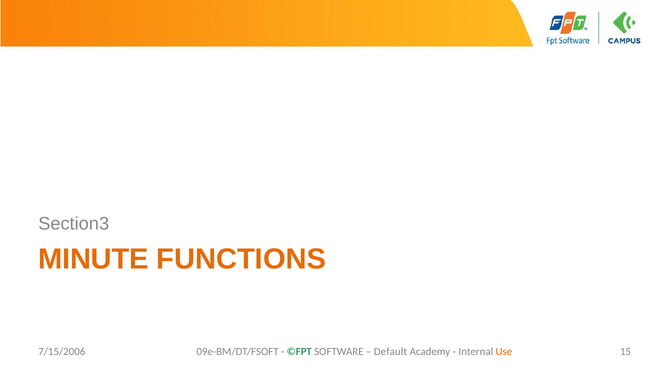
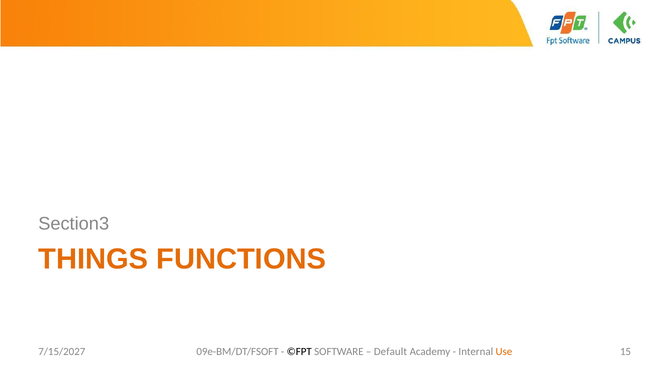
MINUTE: MINUTE -> THINGS
7/15/2006: 7/15/2006 -> 7/15/2027
©FPT colour: green -> black
